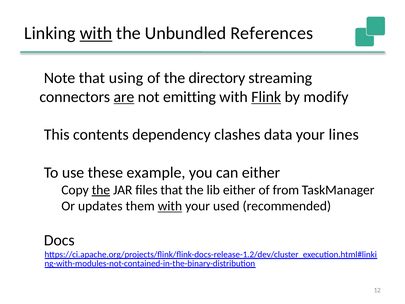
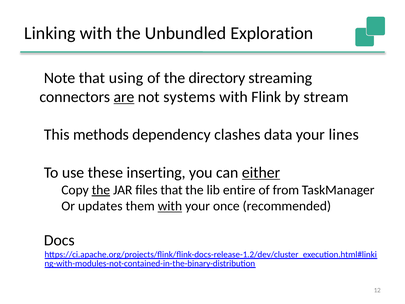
with at (96, 33) underline: present -> none
References: References -> Exploration
emitting: emitting -> systems
Flink underline: present -> none
modify: modify -> stream
contents: contents -> methods
example: example -> inserting
either at (261, 172) underline: none -> present
lib either: either -> entire
used: used -> once
